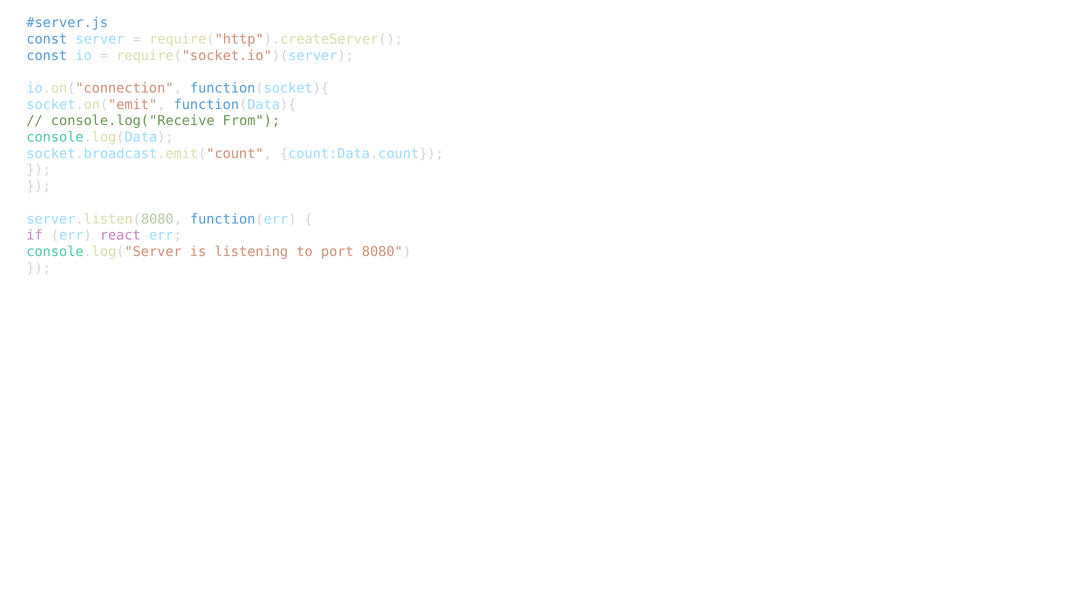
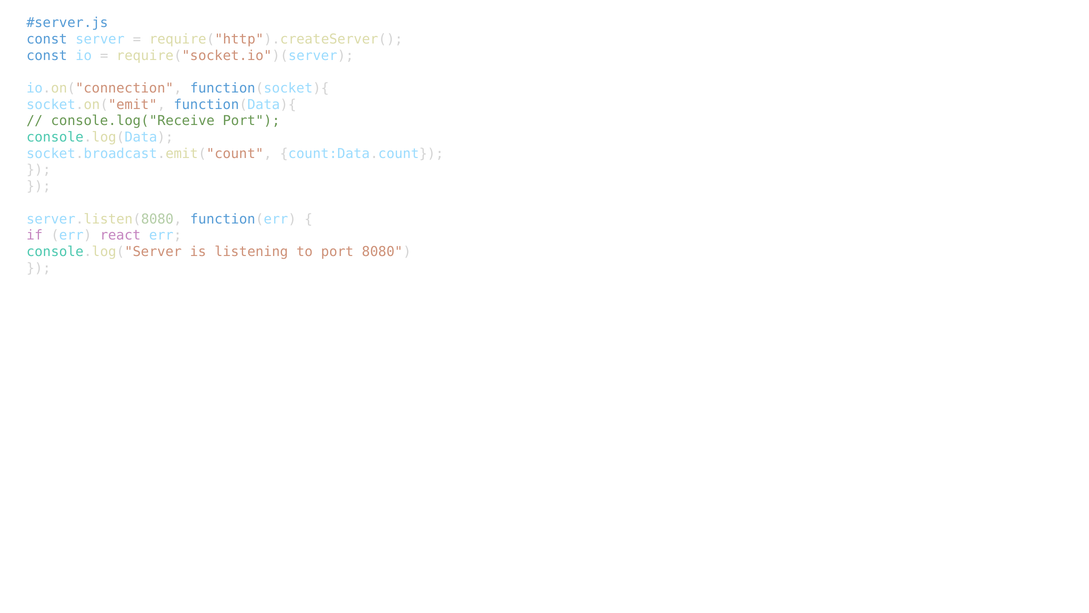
console.log("Receive From: From -> Port
